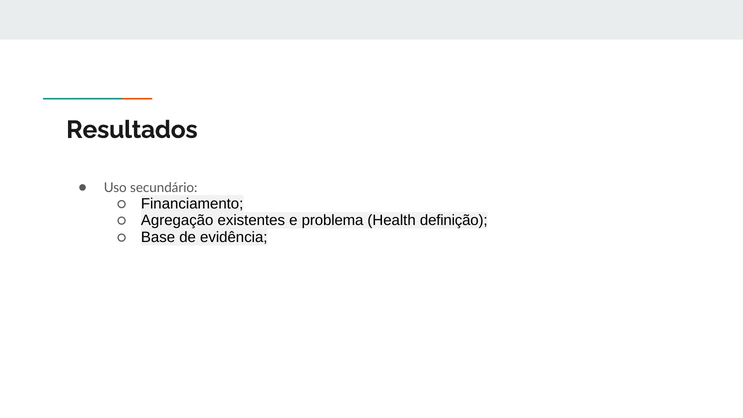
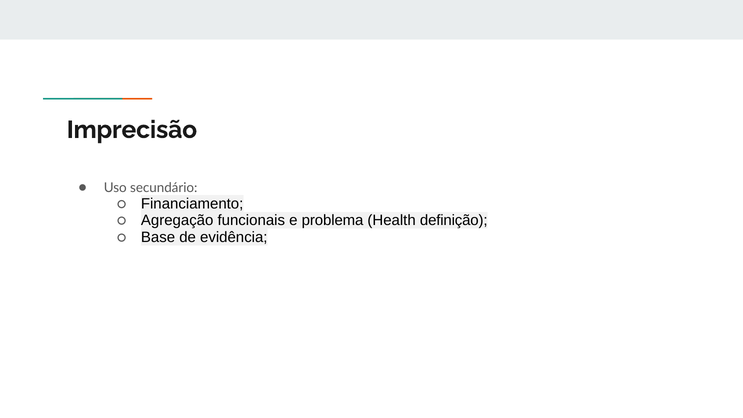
Resultados: Resultados -> Imprecisão
existentes: existentes -> funcionais
